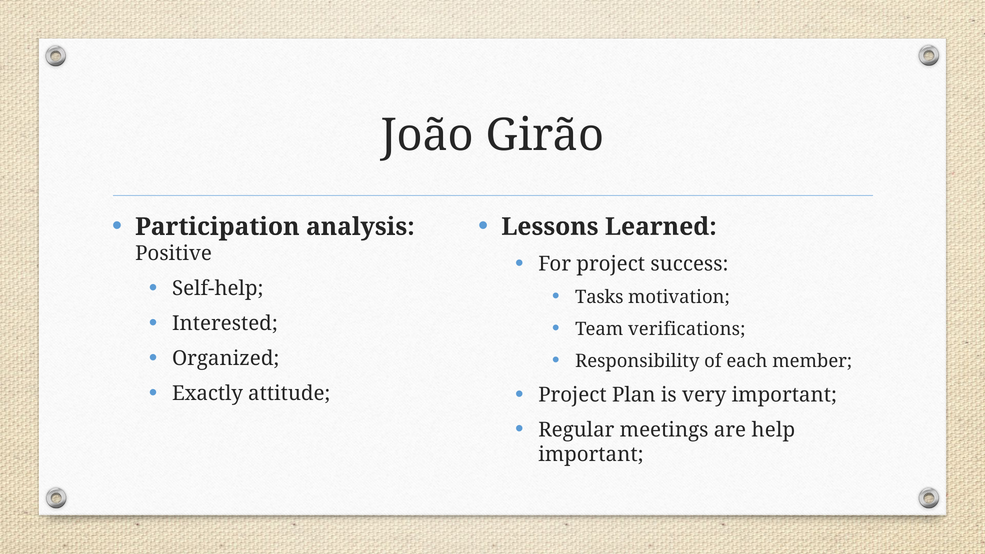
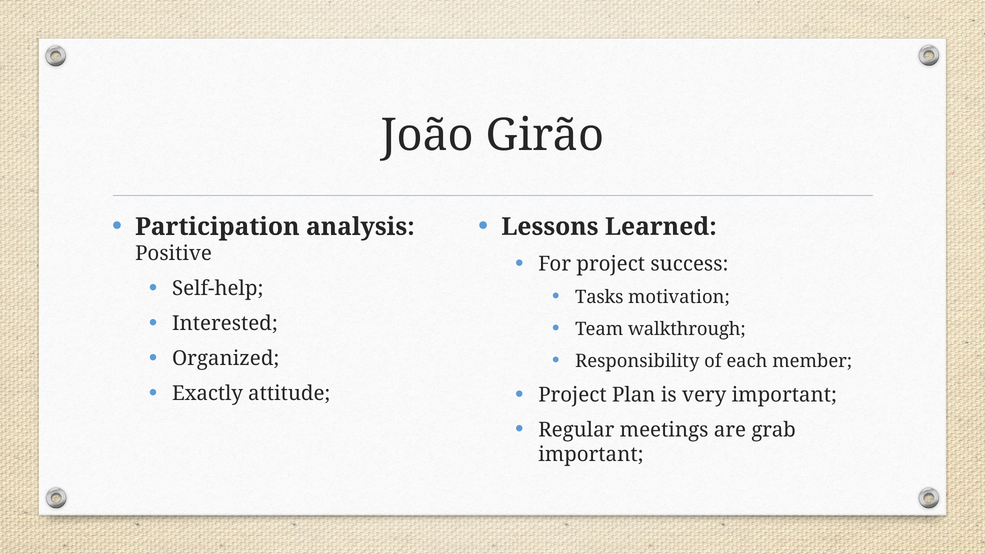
verifications: verifications -> walkthrough
help: help -> grab
